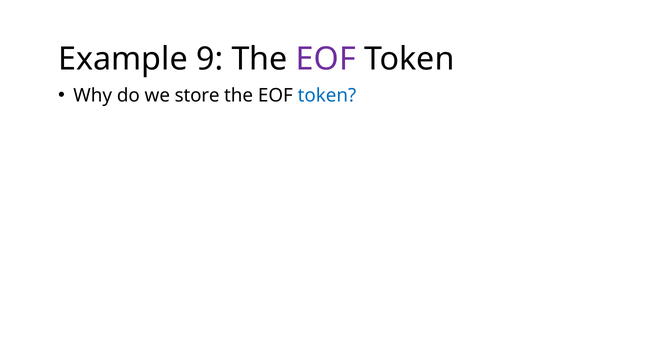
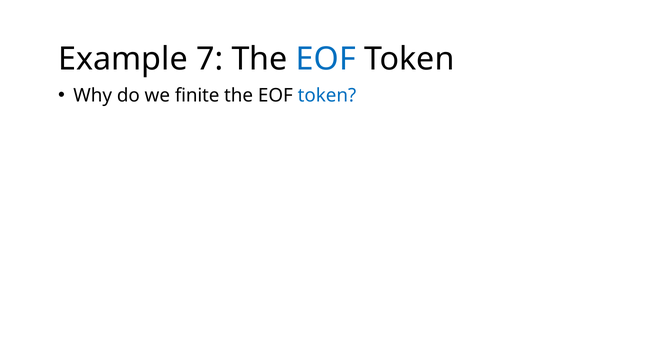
9: 9 -> 7
EOF at (326, 59) colour: purple -> blue
store: store -> finite
